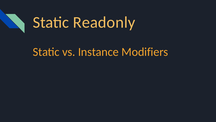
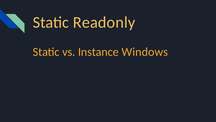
Modifiers: Modifiers -> Windows
